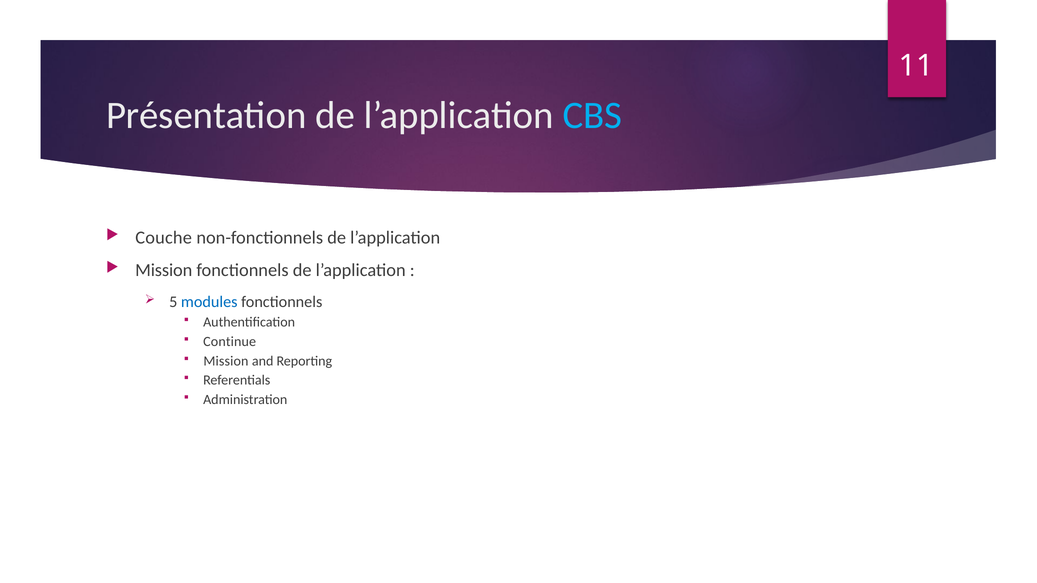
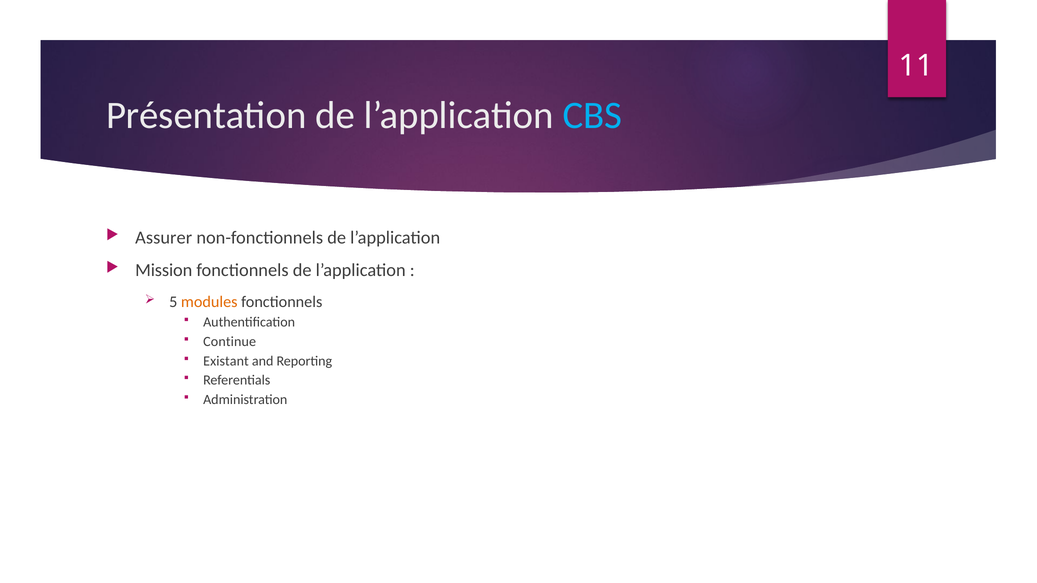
Couche: Couche -> Assurer
modules colour: blue -> orange
Mission at (226, 361): Mission -> Existant
